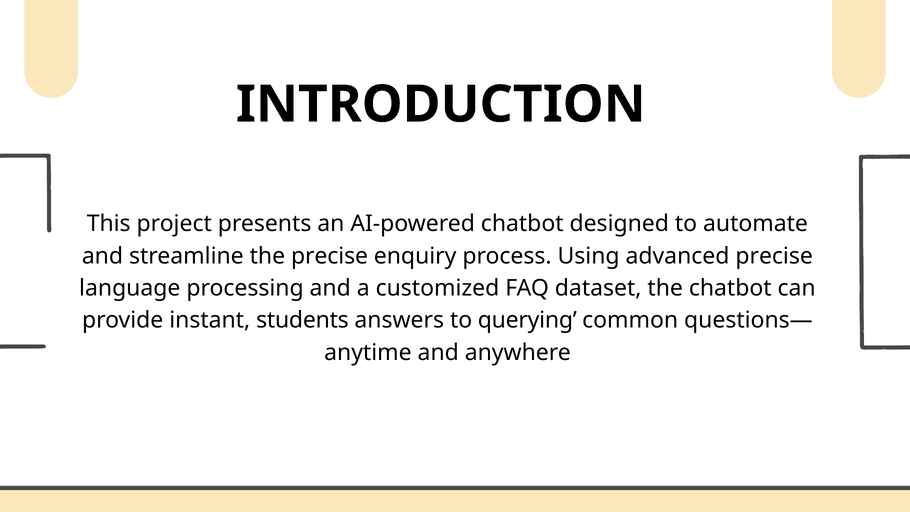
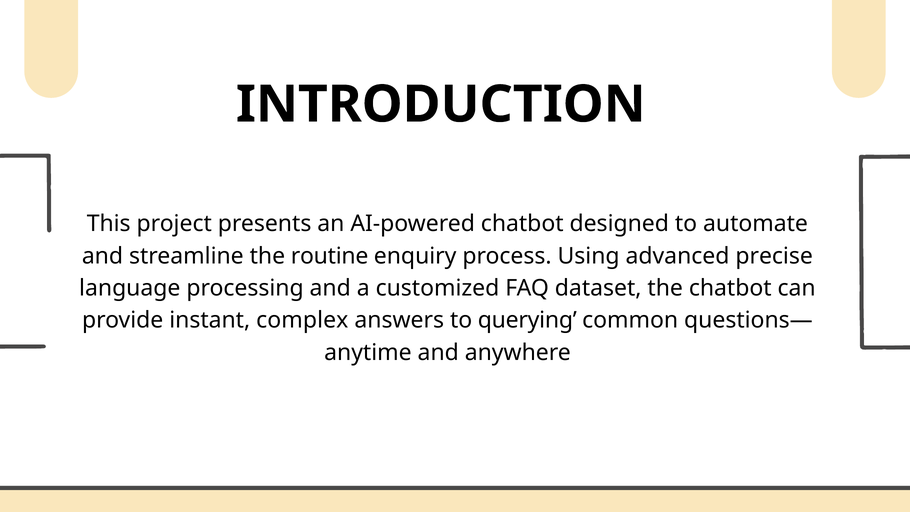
the precise: precise -> routine
students: students -> complex
